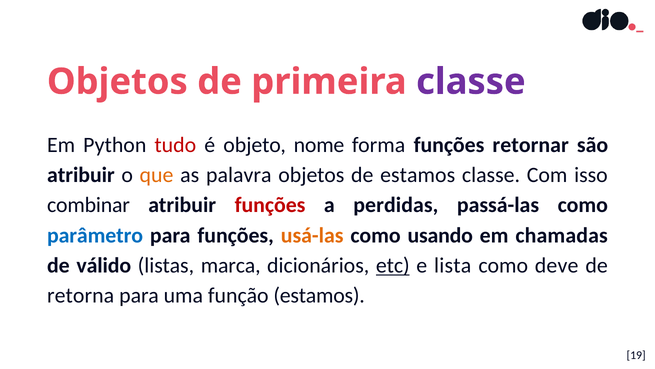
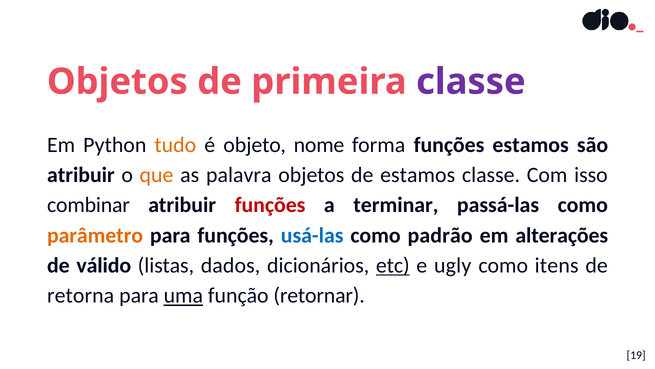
tudo colour: red -> orange
funções retornar: retornar -> estamos
perdidas: perdidas -> terminar
parâmetro colour: blue -> orange
usá-las colour: orange -> blue
usando: usando -> padrão
chamadas: chamadas -> alterações
marca: marca -> dados
lista: lista -> ugly
deve: deve -> itens
uma underline: none -> present
função estamos: estamos -> retornar
